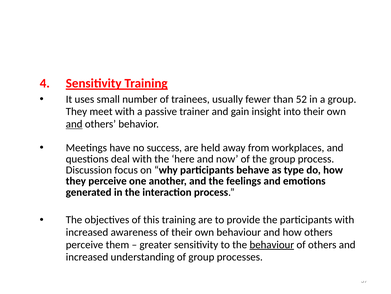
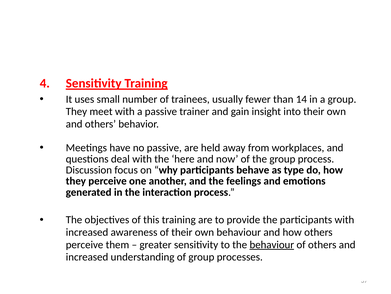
52: 52 -> 14
and at (74, 124) underline: present -> none
no success: success -> passive
